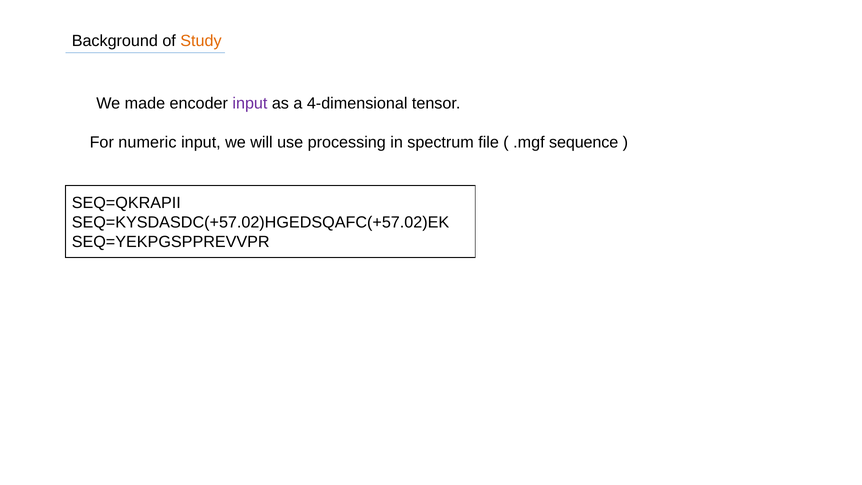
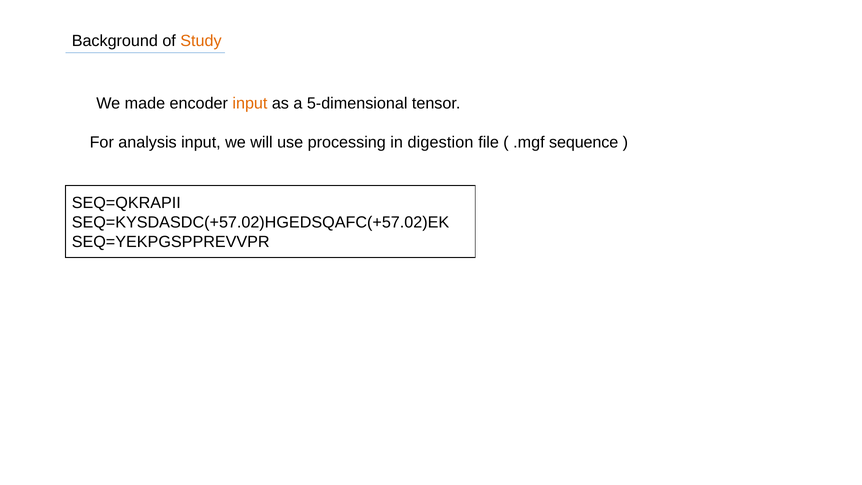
input at (250, 104) colour: purple -> orange
4-dimensional: 4-dimensional -> 5-dimensional
numeric: numeric -> analysis
spectrum: spectrum -> digestion
